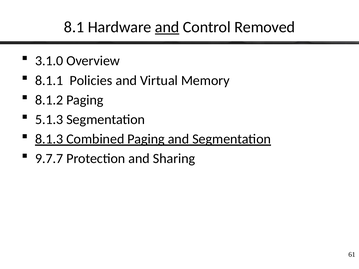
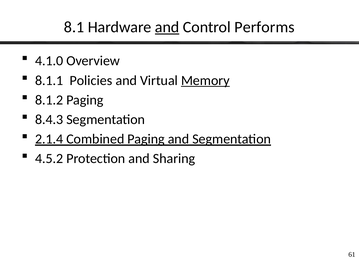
Removed: Removed -> Performs
3.1.0: 3.1.0 -> 4.1.0
Memory underline: none -> present
5.1.3: 5.1.3 -> 8.4.3
8.1.3: 8.1.3 -> 2.1.4
9.7.7: 9.7.7 -> 4.5.2
